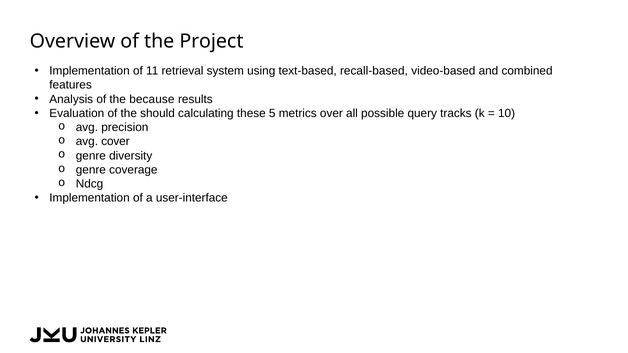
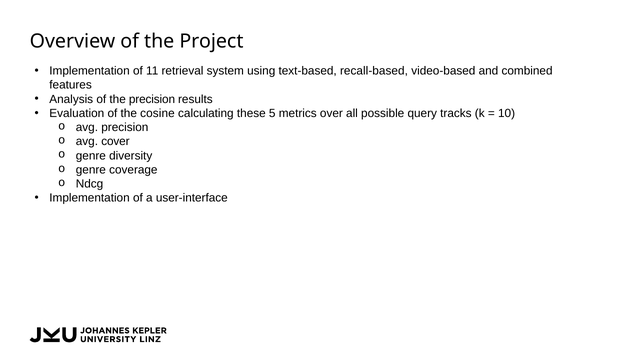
the because: because -> precision
should: should -> cosine
